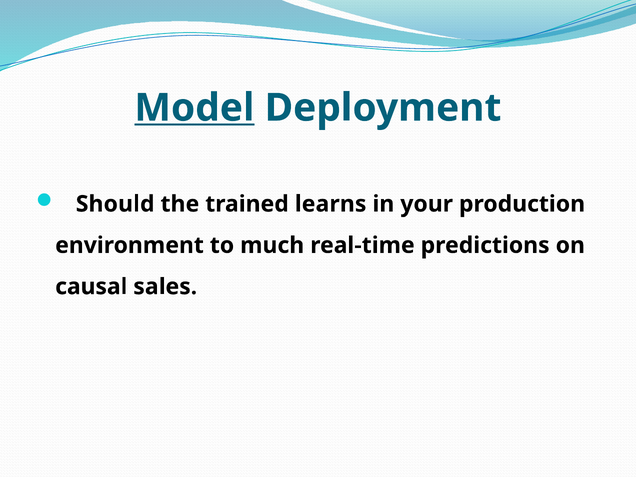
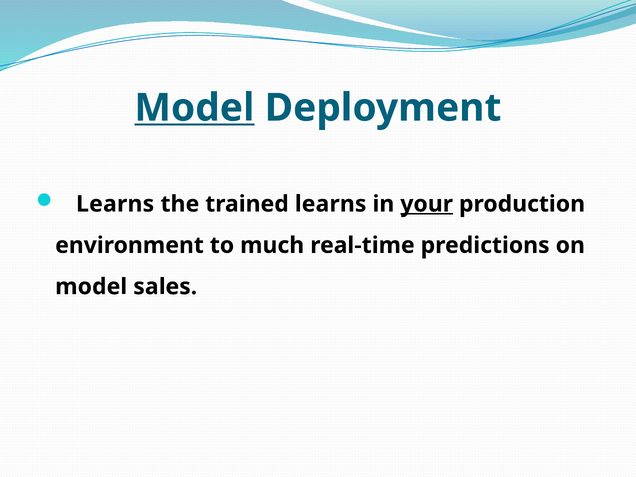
Should at (115, 204): Should -> Learns
your underline: none -> present
causal at (91, 287): causal -> model
